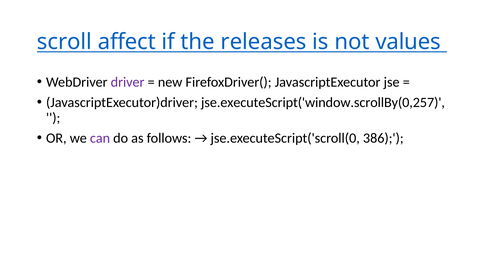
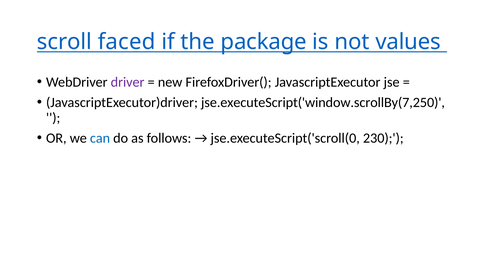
affect: affect -> faced
releases: releases -> package
jse.executeScript('window.scrollBy(0,257: jse.executeScript('window.scrollBy(0,257 -> jse.executeScript('window.scrollBy(7,250
can colour: purple -> blue
386: 386 -> 230
